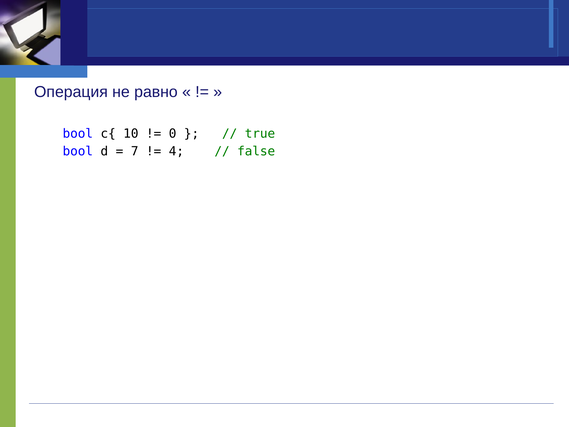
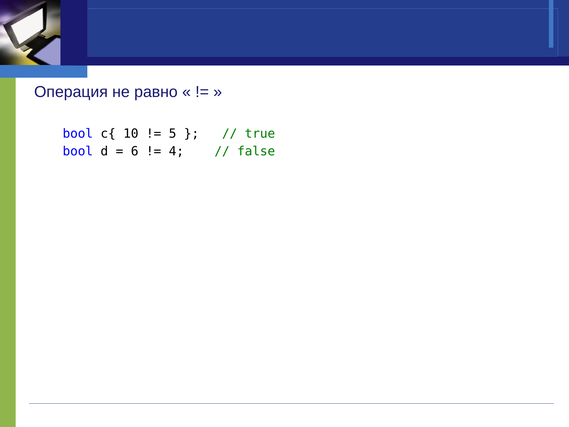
0: 0 -> 5
7: 7 -> 6
